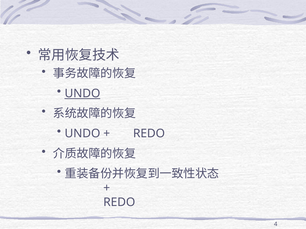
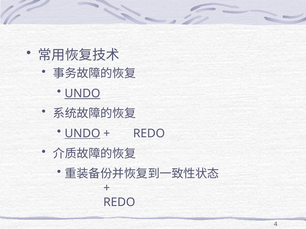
UNDO at (82, 134) underline: none -> present
